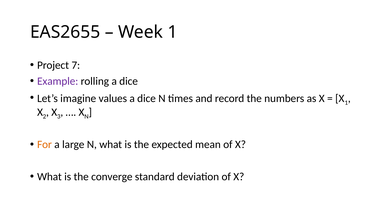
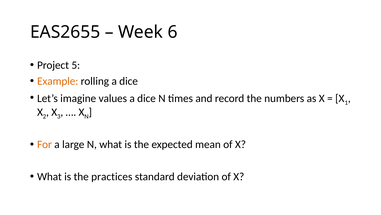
Week 1: 1 -> 6
7: 7 -> 5
Example colour: purple -> orange
converge: converge -> practices
